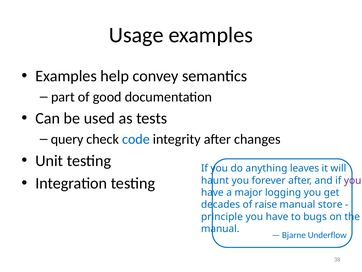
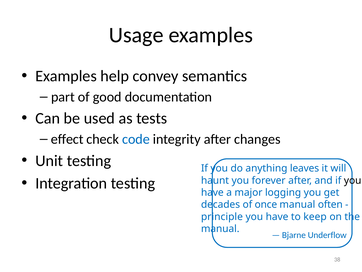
query: query -> effect
you at (353, 180) colour: purple -> black
raise: raise -> once
store: store -> often
bugs: bugs -> keep
